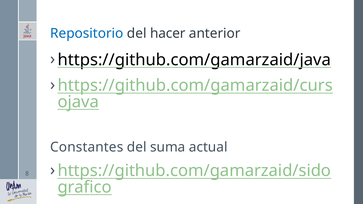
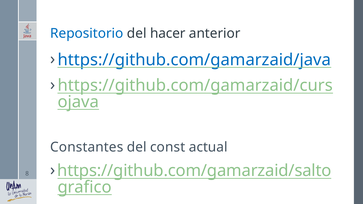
https://github.com/gamarzaid/java colour: black -> blue
suma: suma -> const
https://github.com/gamarzaid/sido: https://github.com/gamarzaid/sido -> https://github.com/gamarzaid/salto
